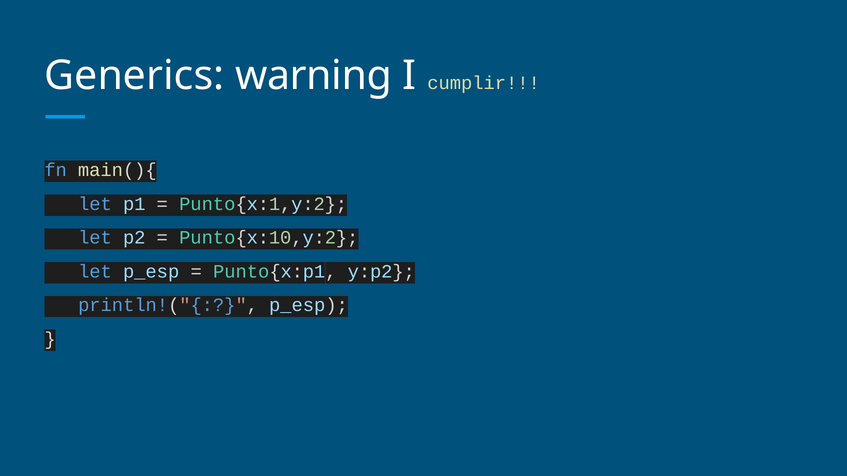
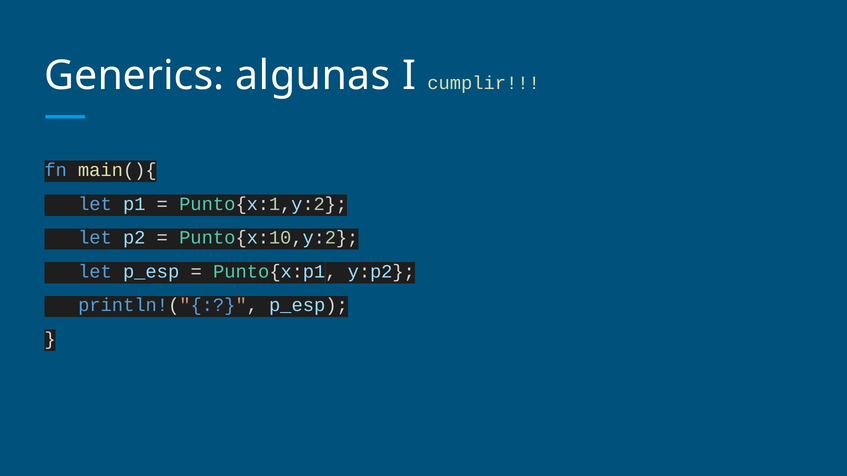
warning: warning -> algunas
